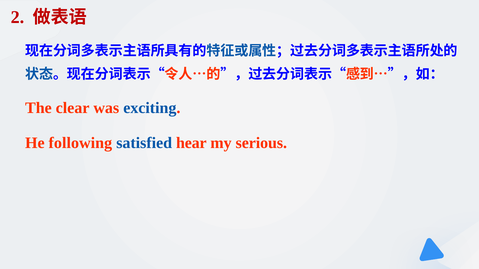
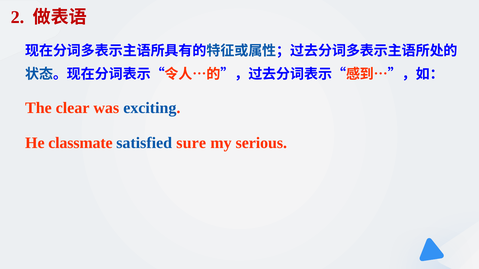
following: following -> classmate
hear: hear -> sure
